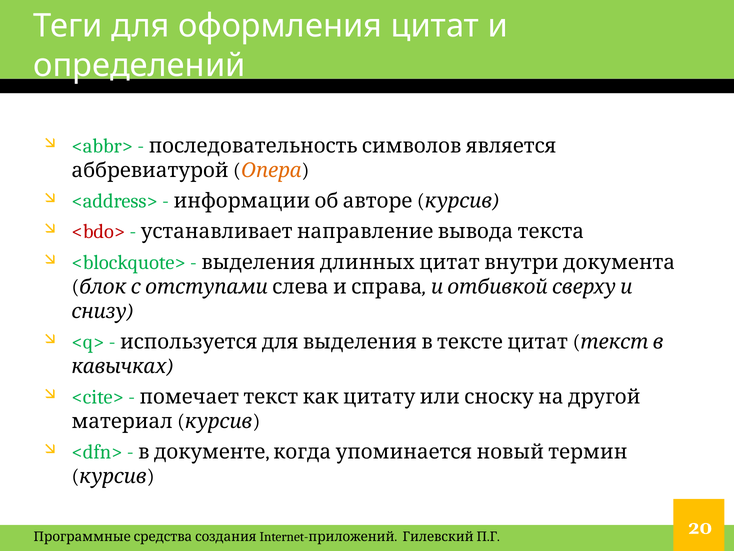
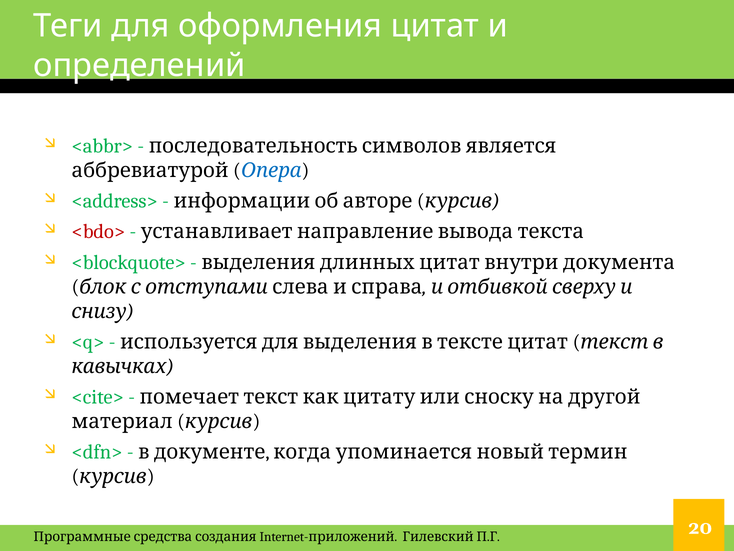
Опера colour: orange -> blue
